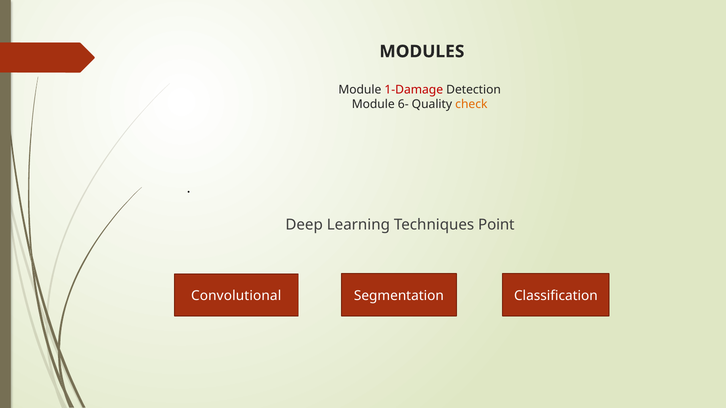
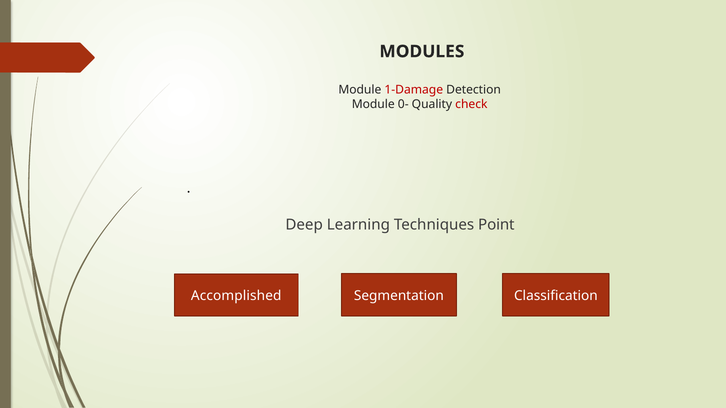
6-: 6- -> 0-
check colour: orange -> red
Convolutional: Convolutional -> Accomplished
